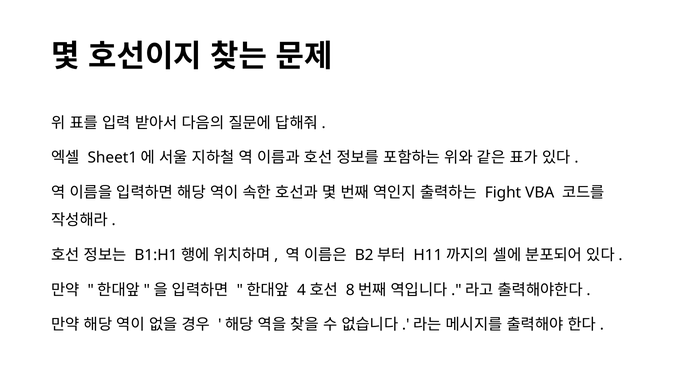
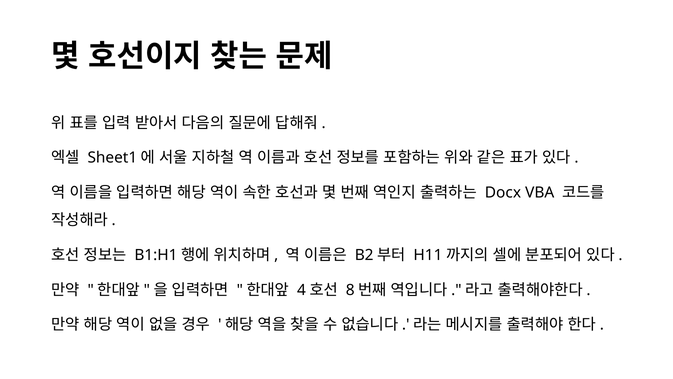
Fight: Fight -> Docx
